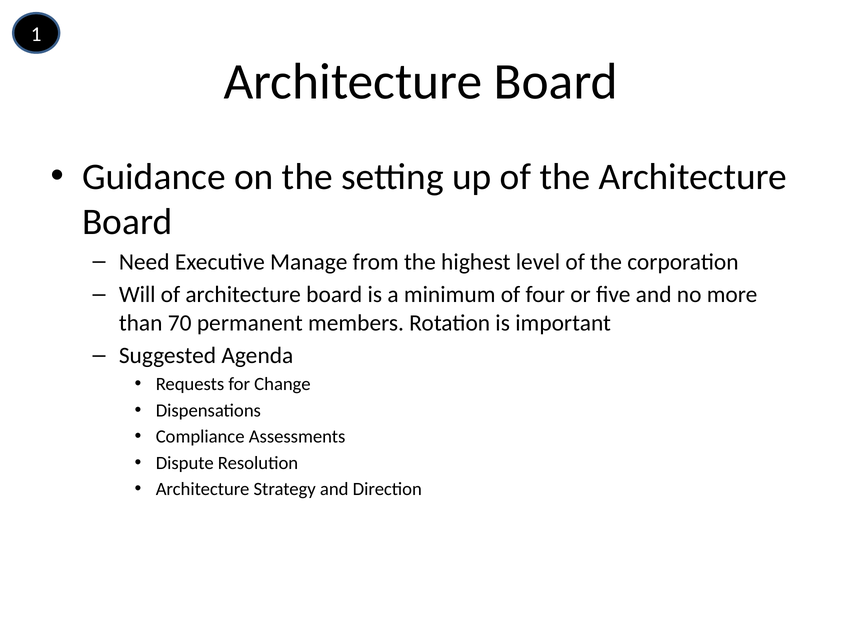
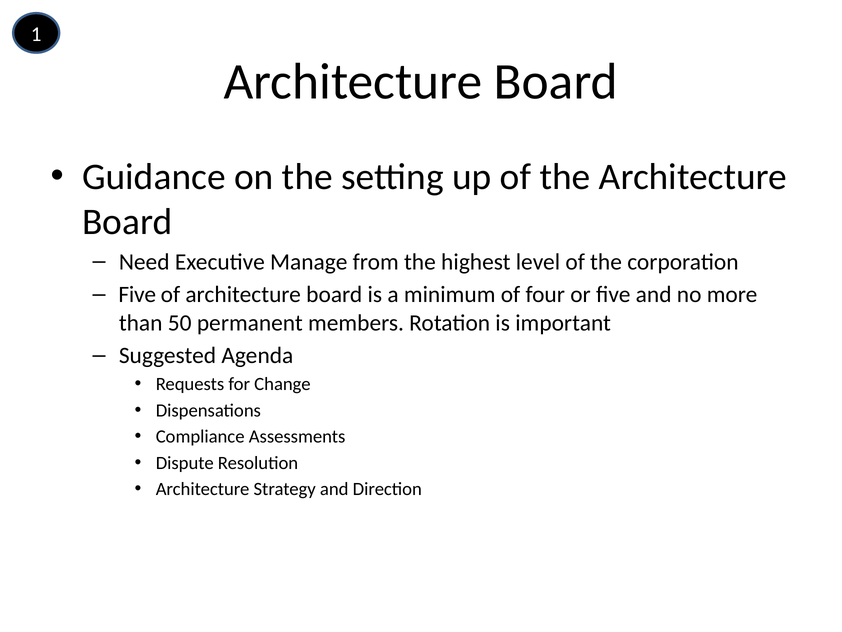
Will at (137, 295): Will -> Five
70: 70 -> 50
